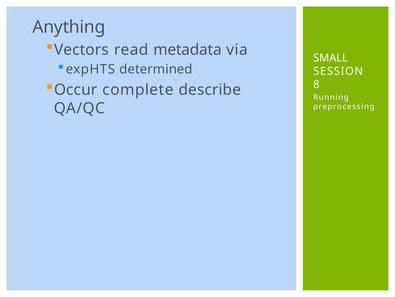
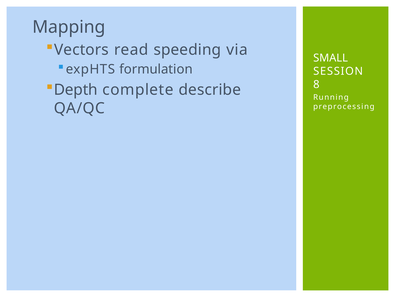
Anything: Anything -> Mapping
metadata: metadata -> speeding
determined: determined -> formulation
Occur: Occur -> Depth
